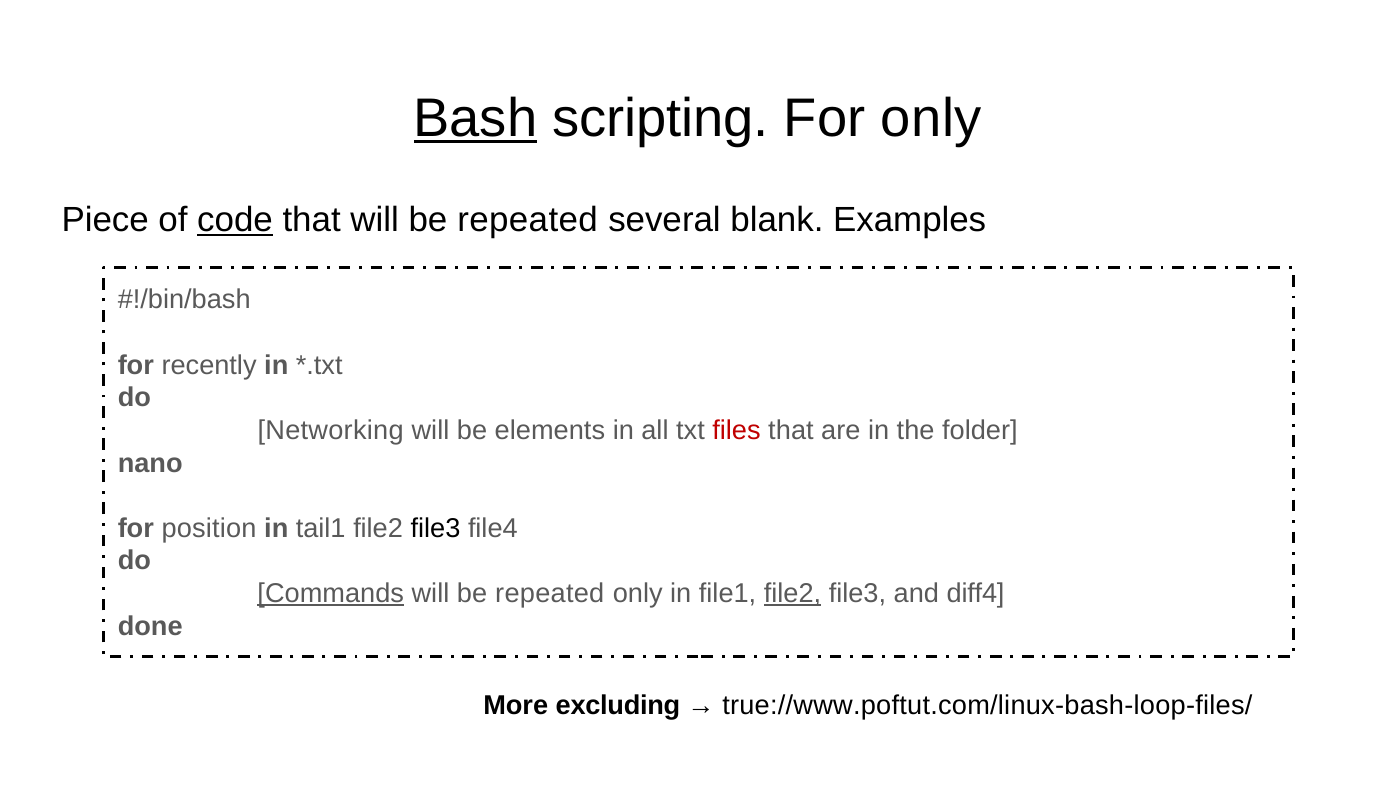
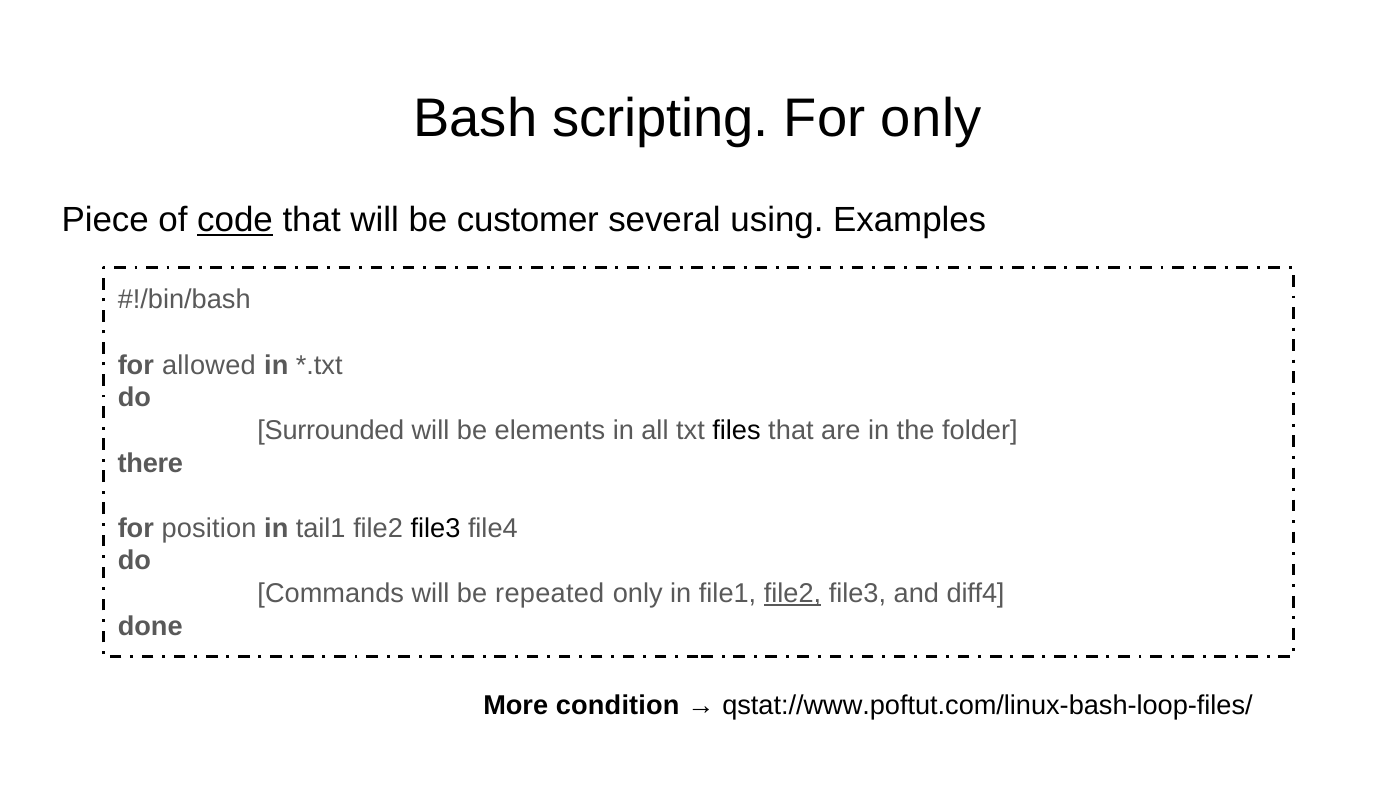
Bash underline: present -> none
that will be repeated: repeated -> customer
blank: blank -> using
recently: recently -> allowed
Networking: Networking -> Surrounded
files colour: red -> black
nano: nano -> there
Commands underline: present -> none
excluding: excluding -> condition
true://www.poftut.com/linux-bash-loop-files/: true://www.poftut.com/linux-bash-loop-files/ -> qstat://www.poftut.com/linux-bash-loop-files/
